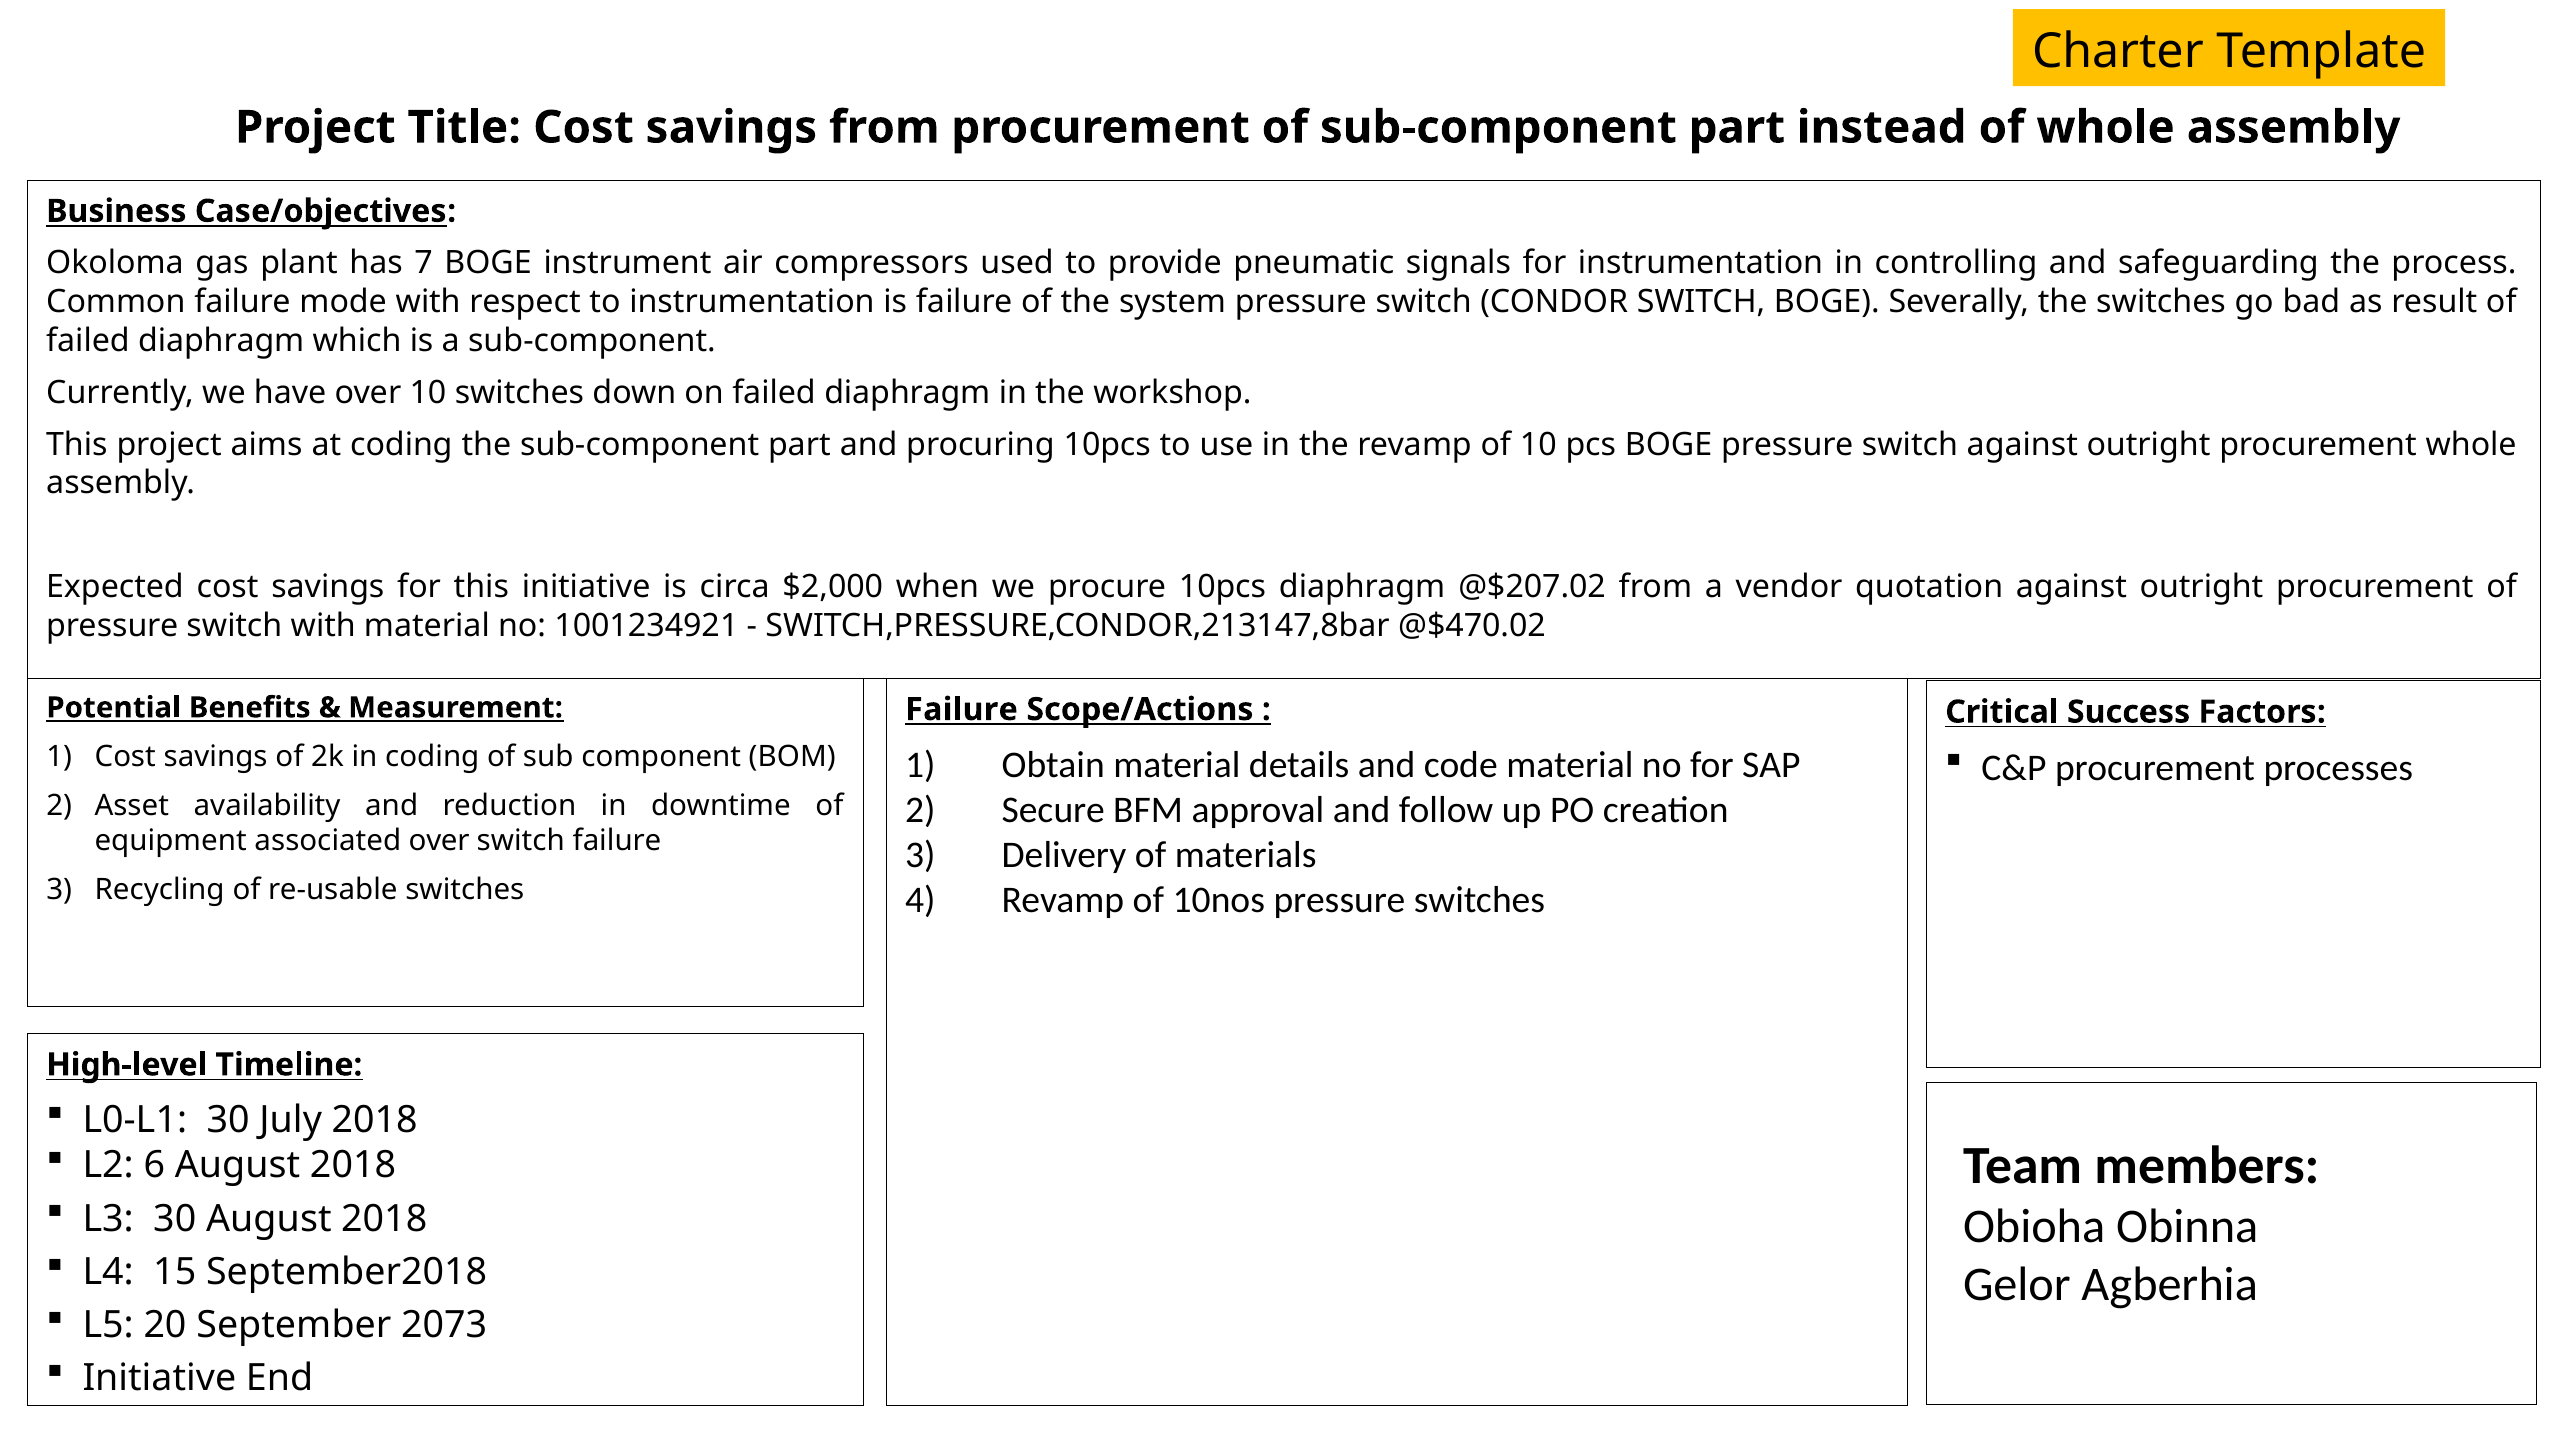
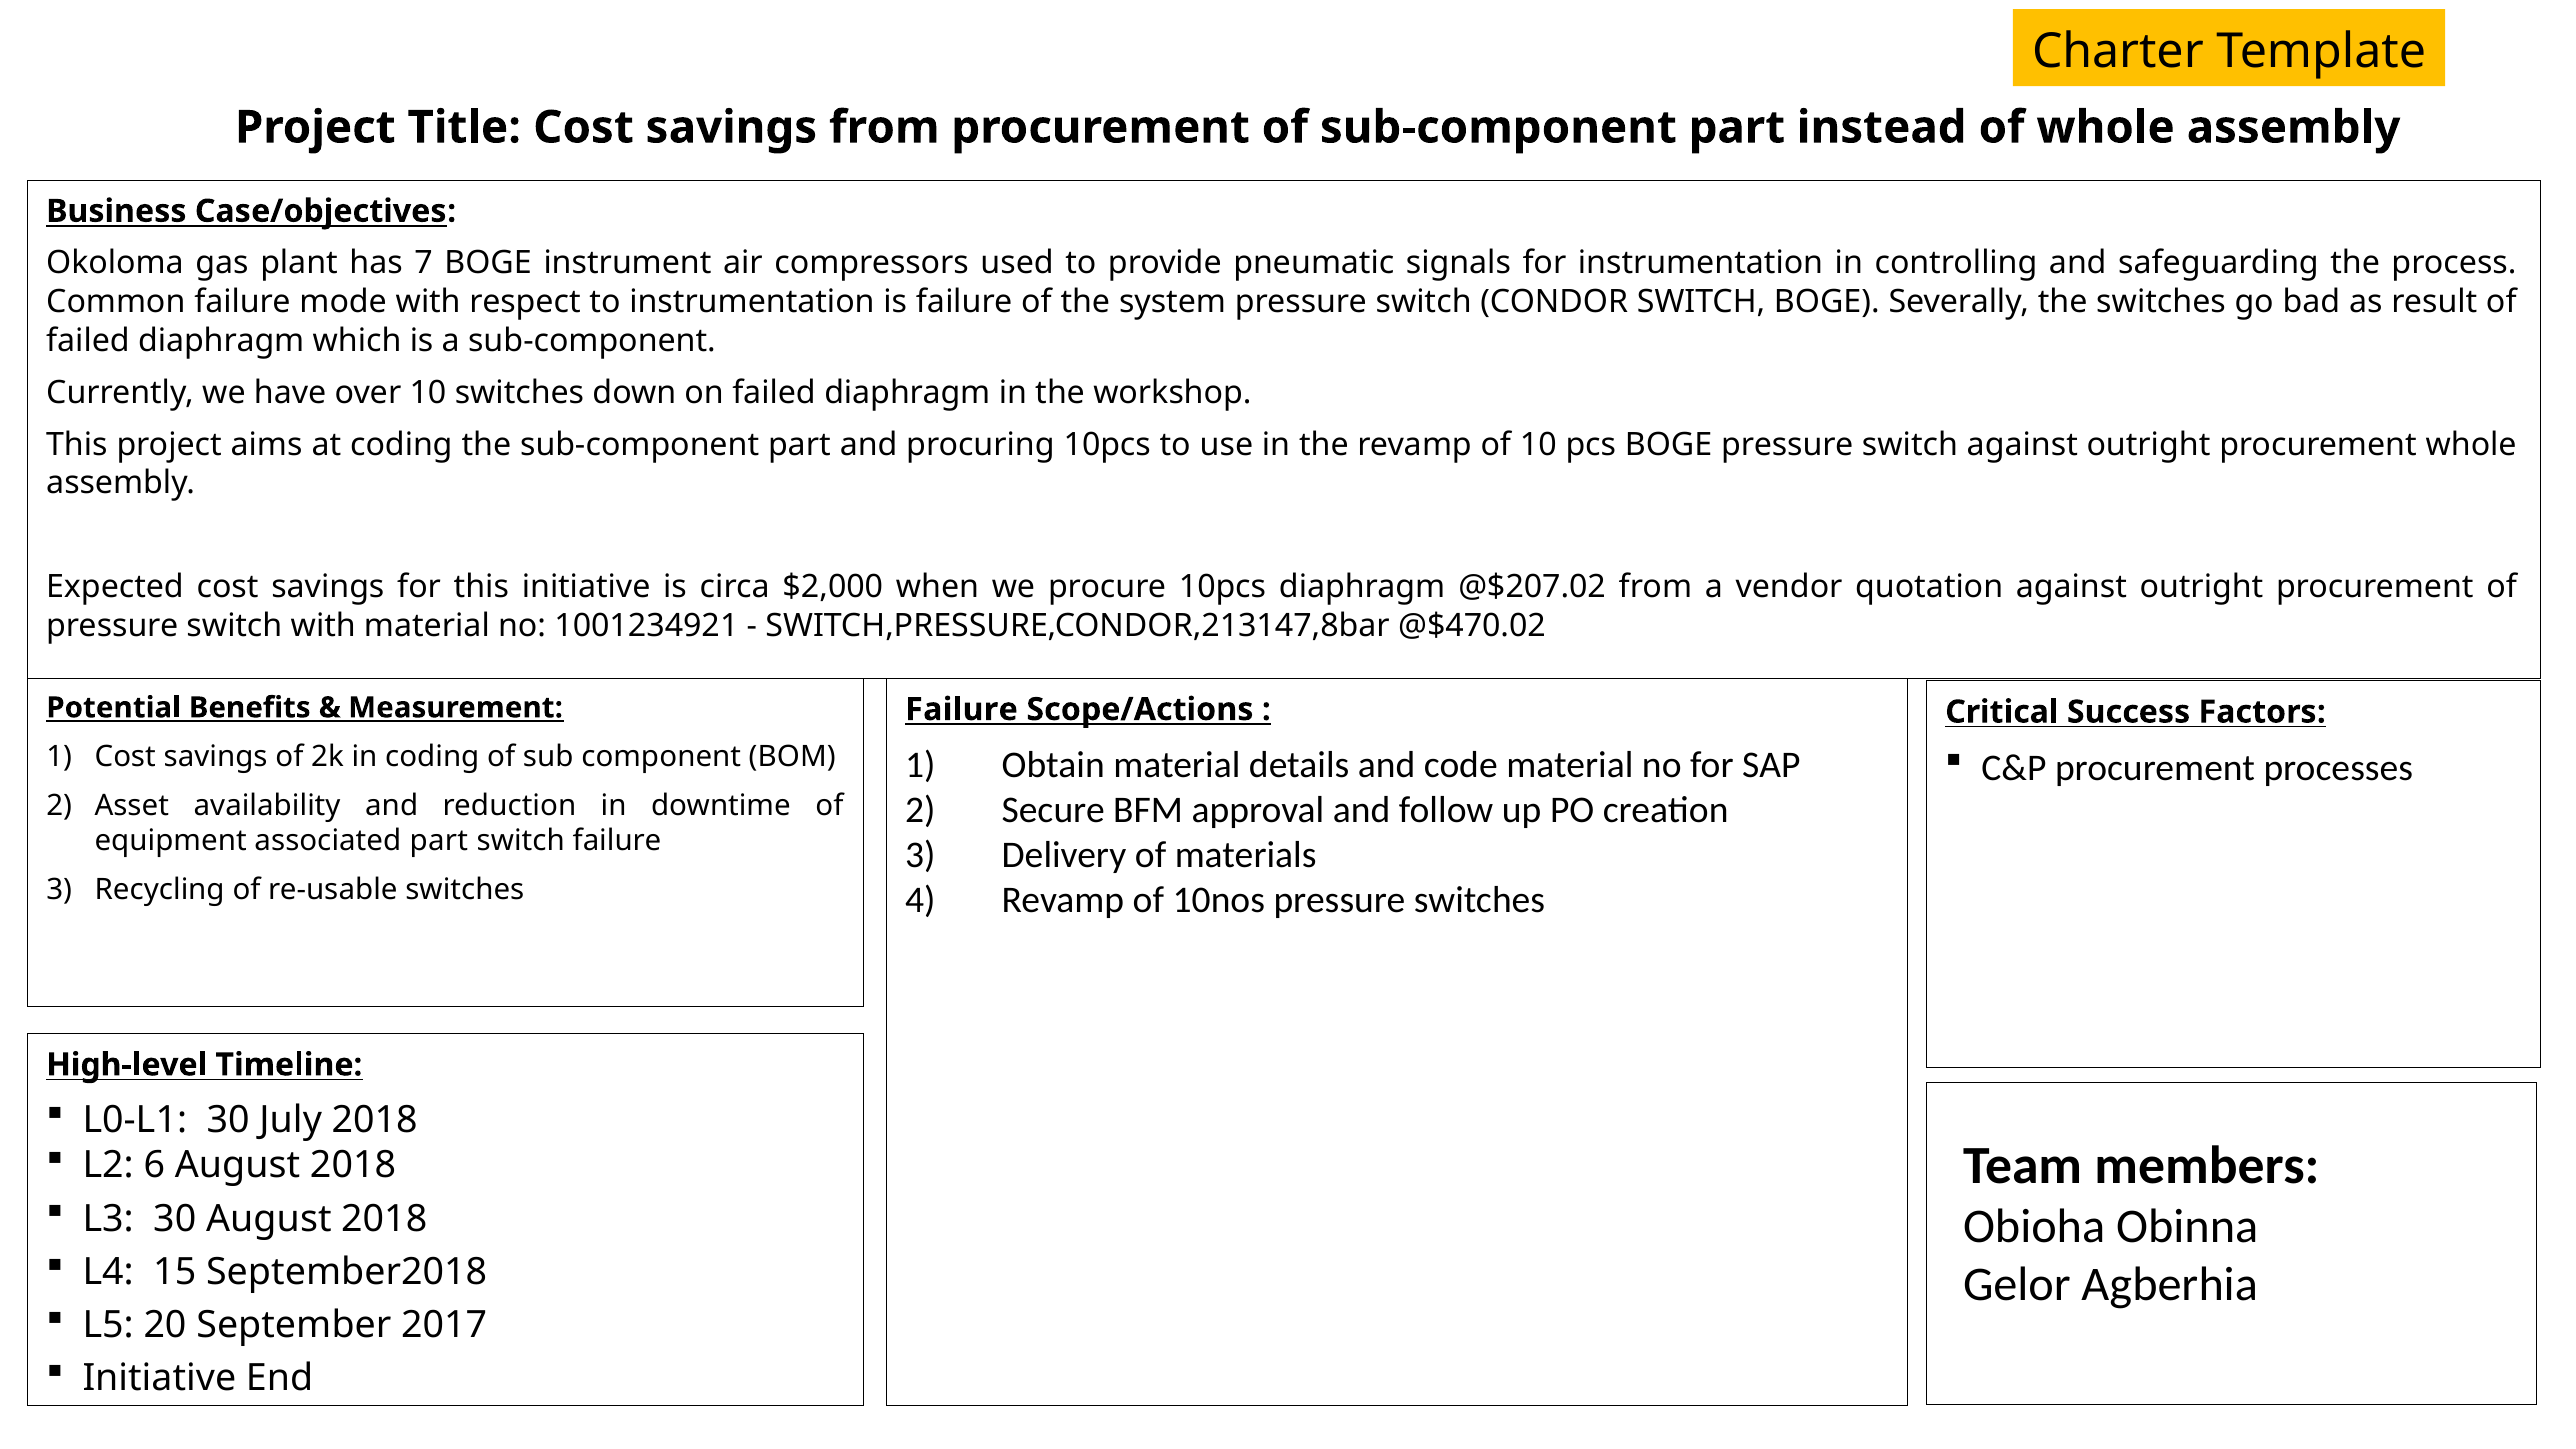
associated over: over -> part
2073: 2073 -> 2017
